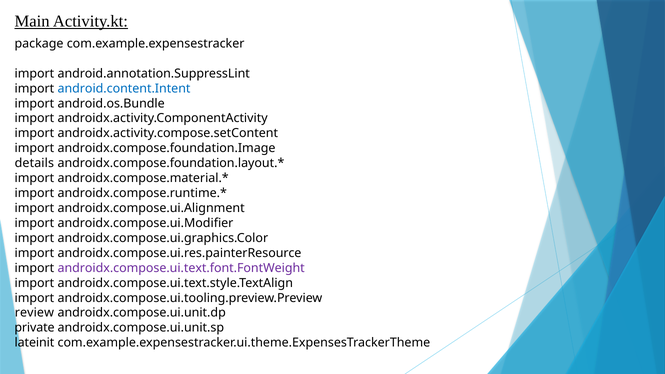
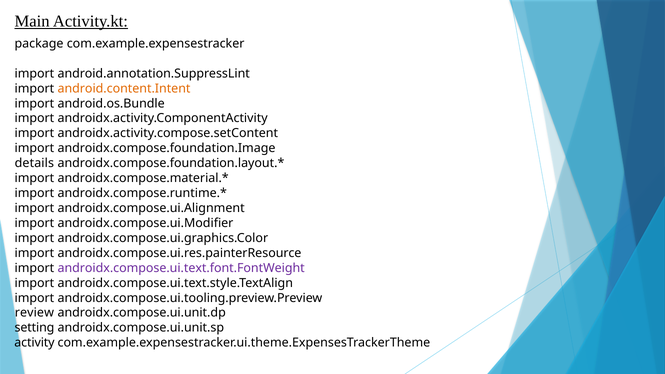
android.content.Intent colour: blue -> orange
private: private -> setting
lateinit: lateinit -> activity
